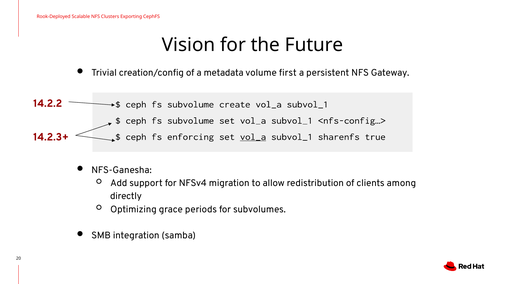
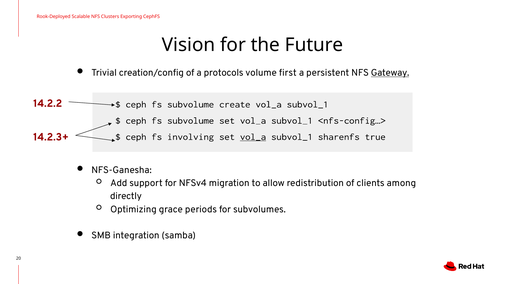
metadata: metadata -> protocols
Gateway underline: none -> present
enforcing: enforcing -> involving
